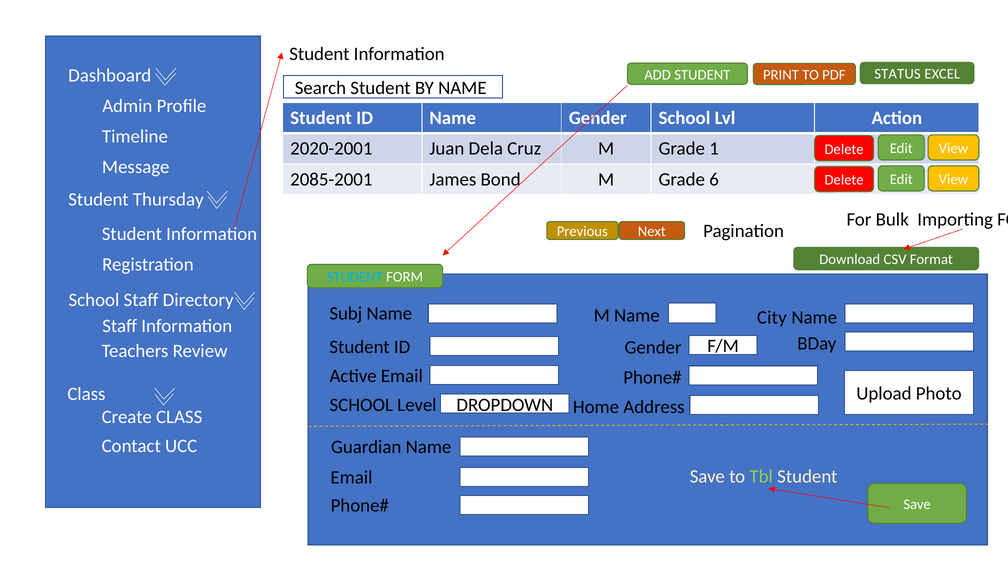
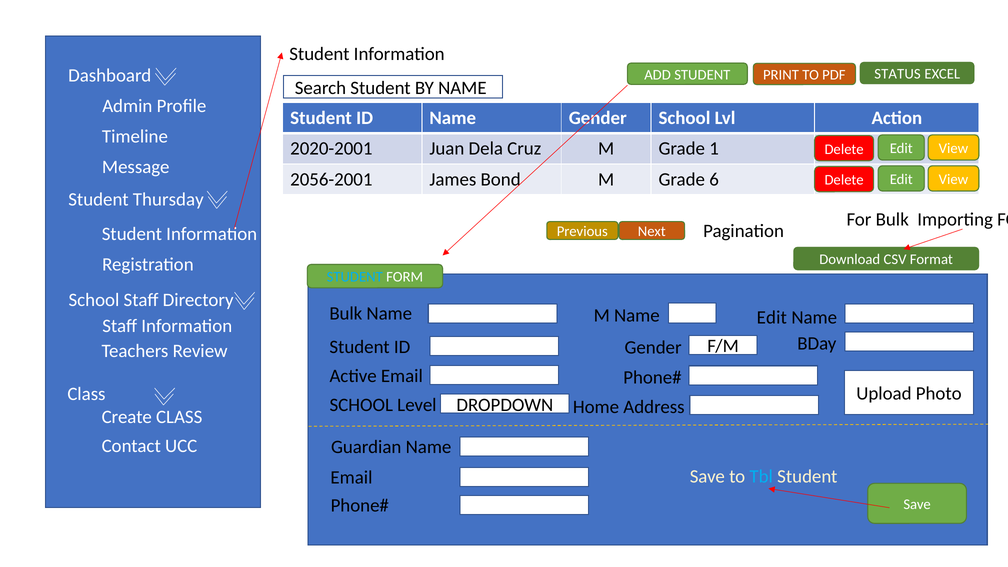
2085-2001: 2085-2001 -> 2056-2001
Subj at (346, 314): Subj -> Bulk
M Name City: City -> Edit
Tbl colour: light green -> light blue
